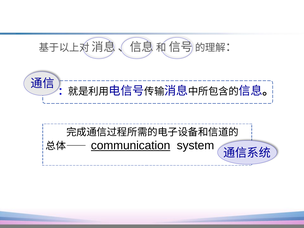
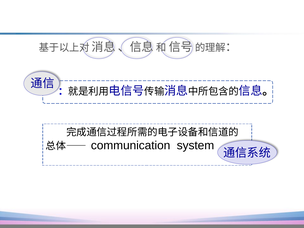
communication underline: present -> none
